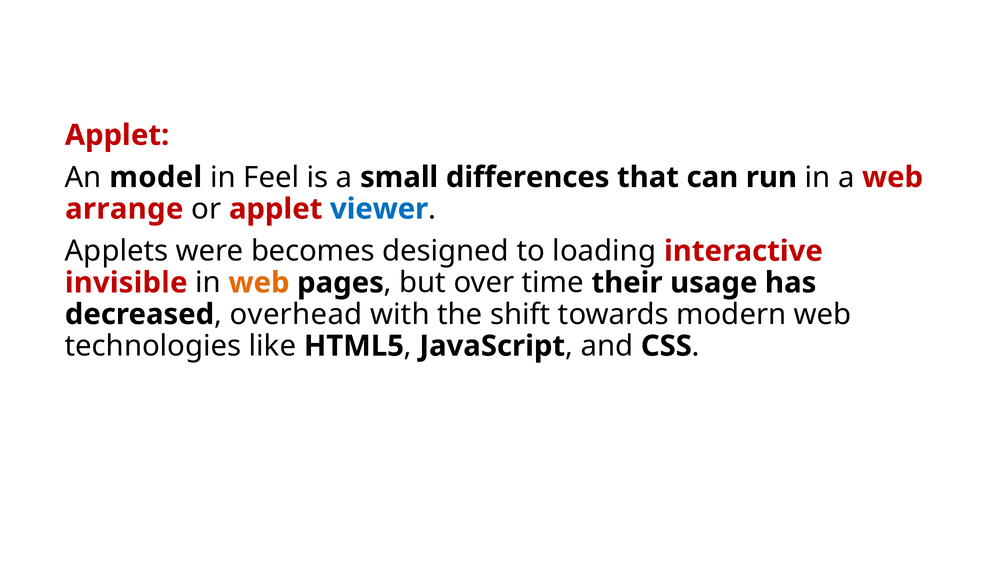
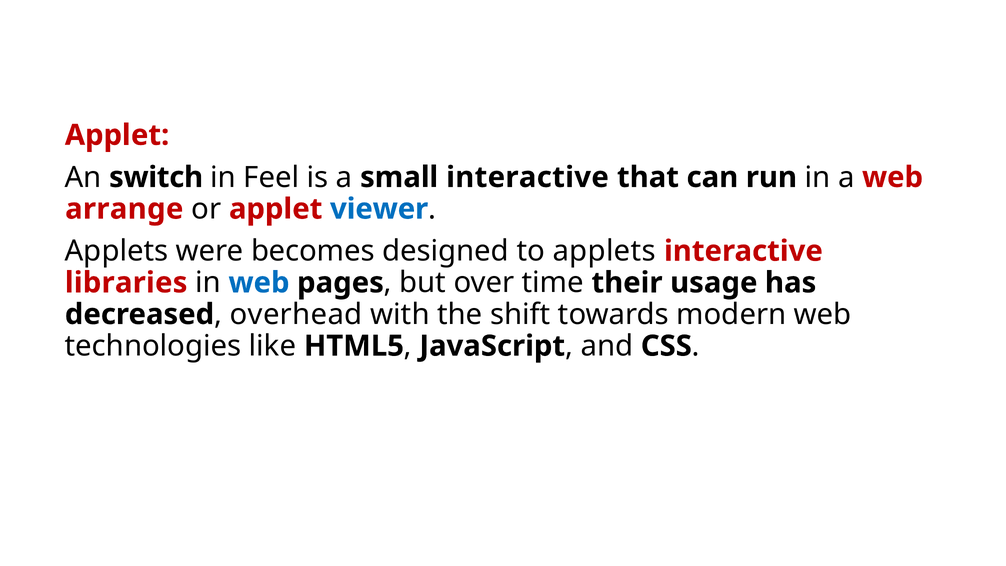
model: model -> switch
small differences: differences -> interactive
to loading: loading -> applets
invisible: invisible -> libraries
web at (259, 283) colour: orange -> blue
